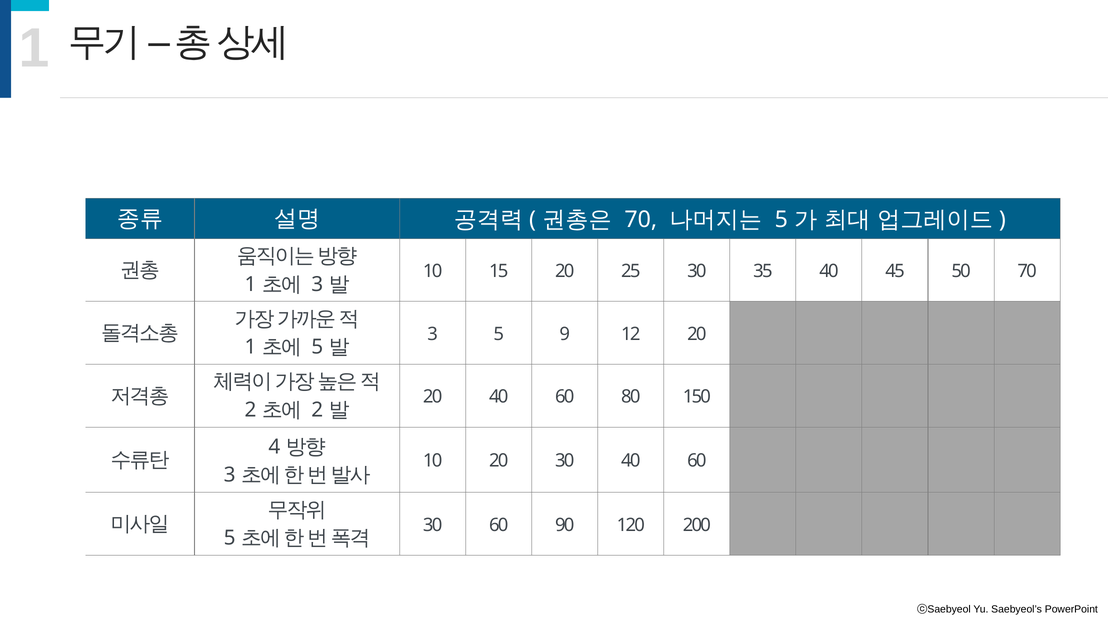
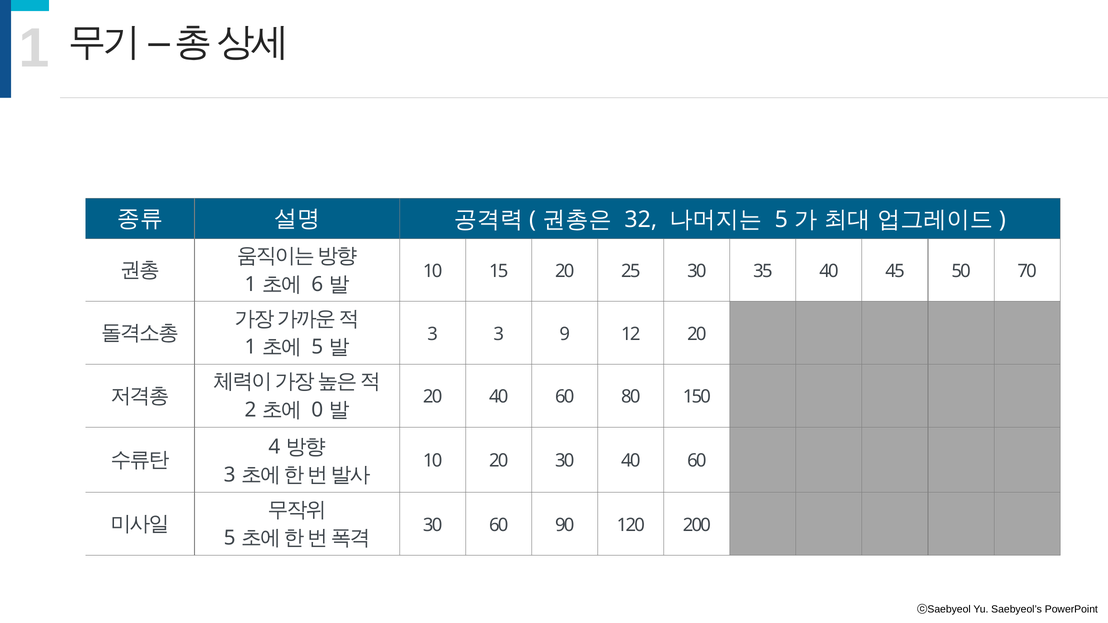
70 at (641, 220): 70 -> 32
3 at (317, 284): 3 -> 6
3 5: 5 -> 3
2 at (317, 410): 2 -> 0
